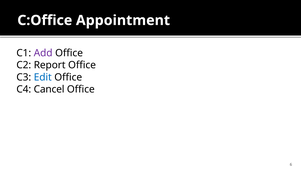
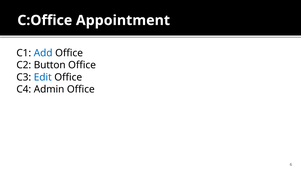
Add colour: purple -> blue
Report: Report -> Button
Cancel: Cancel -> Admin
